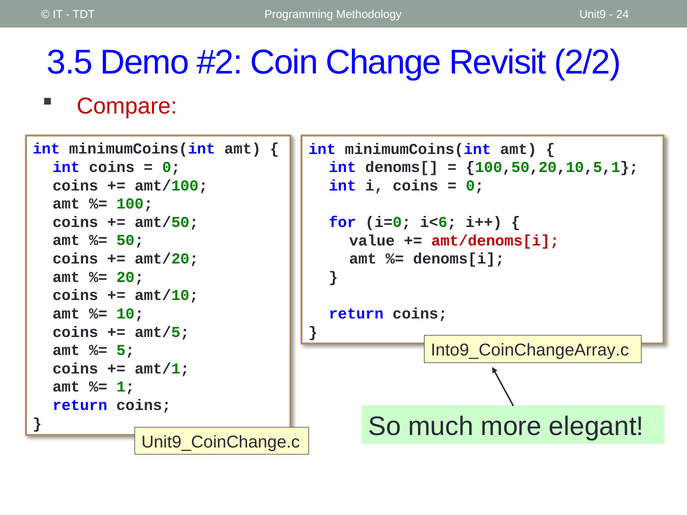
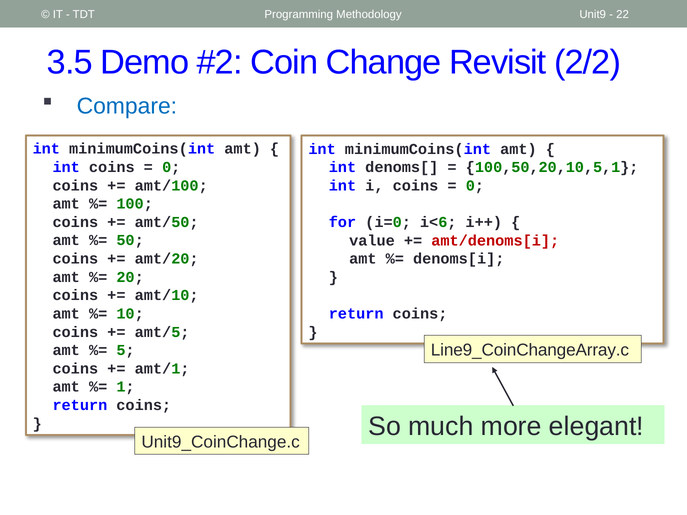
24: 24 -> 22
Compare colour: red -> blue
Into9_CoinChangeArray.c: Into9_CoinChangeArray.c -> Line9_CoinChangeArray.c
